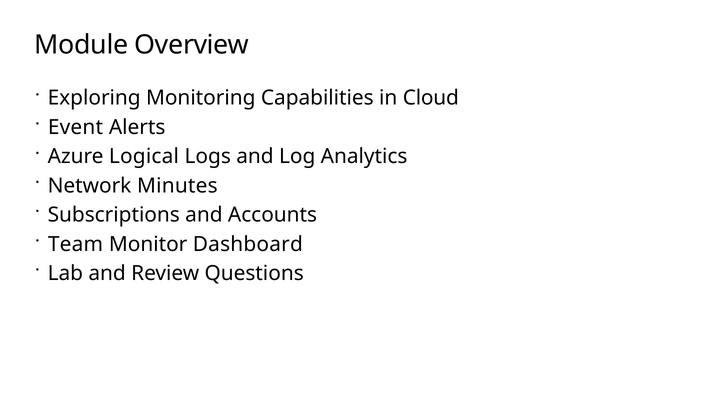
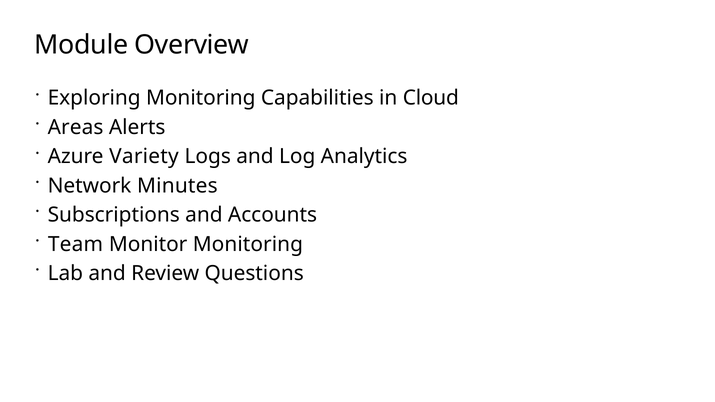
Event: Event -> Areas
Logical: Logical -> Variety
Monitor Dashboard: Dashboard -> Monitoring
